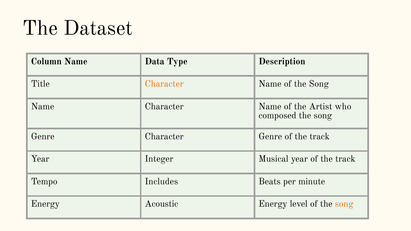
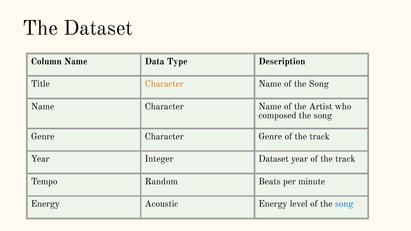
Integer Musical: Musical -> Dataset
Includes: Includes -> Random
song at (344, 204) colour: orange -> blue
